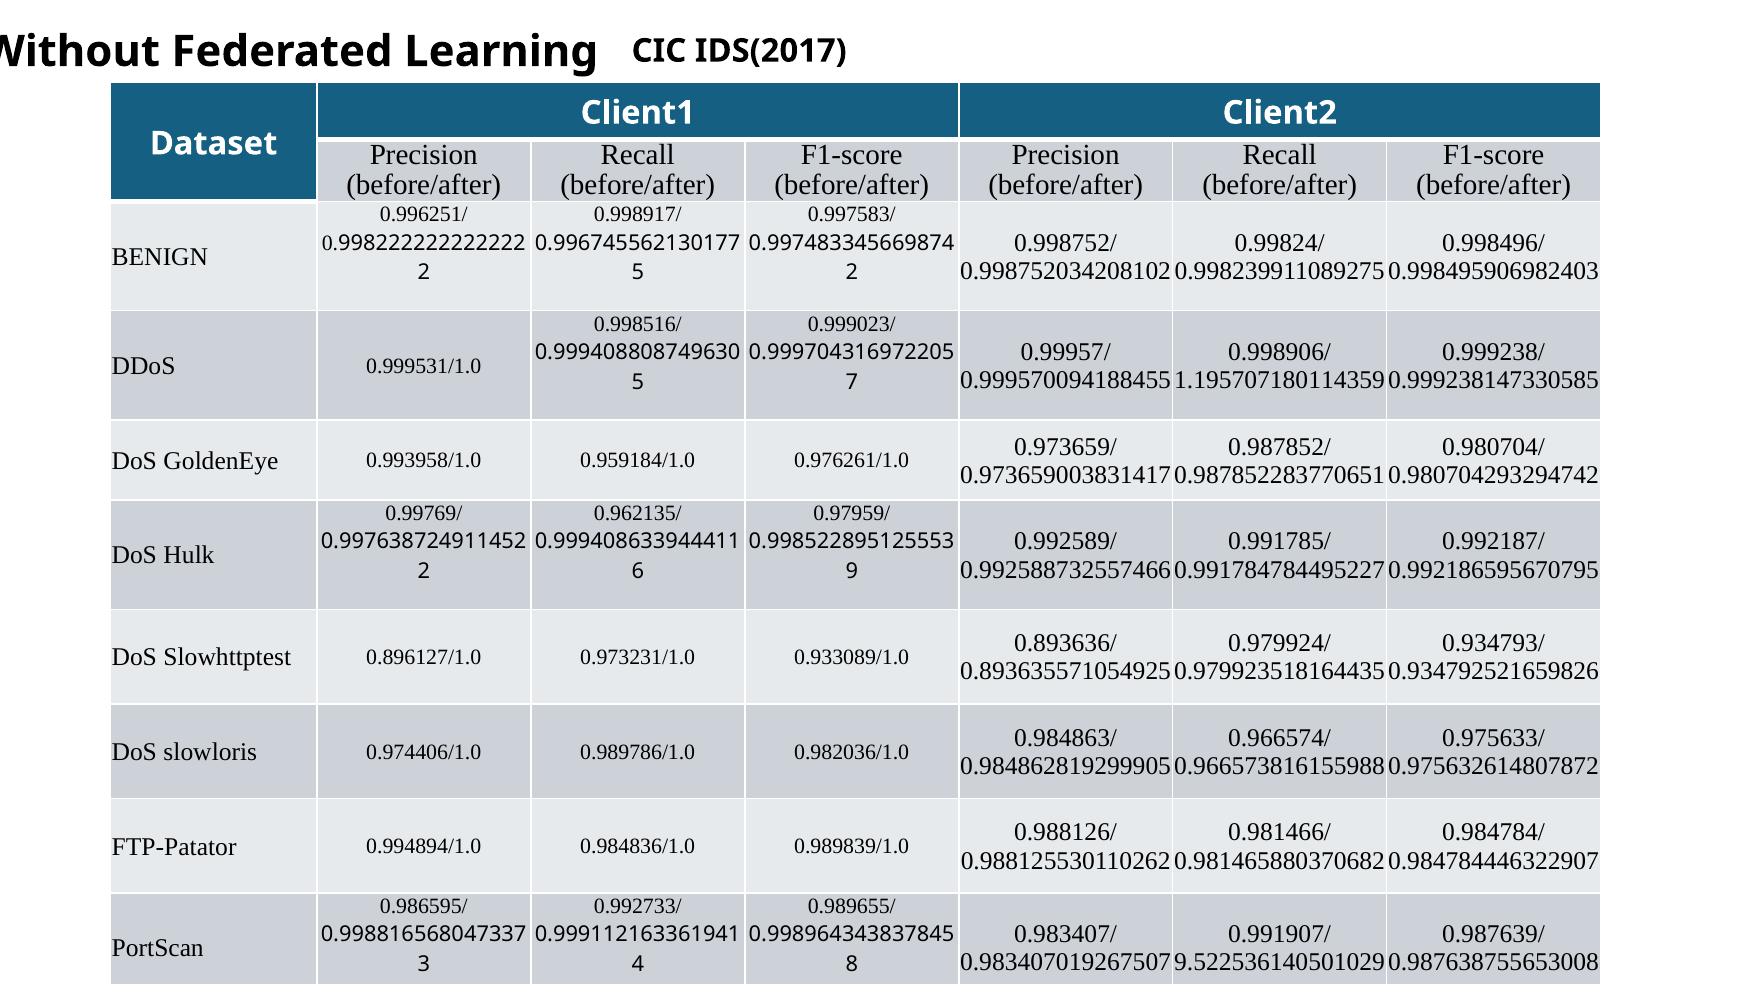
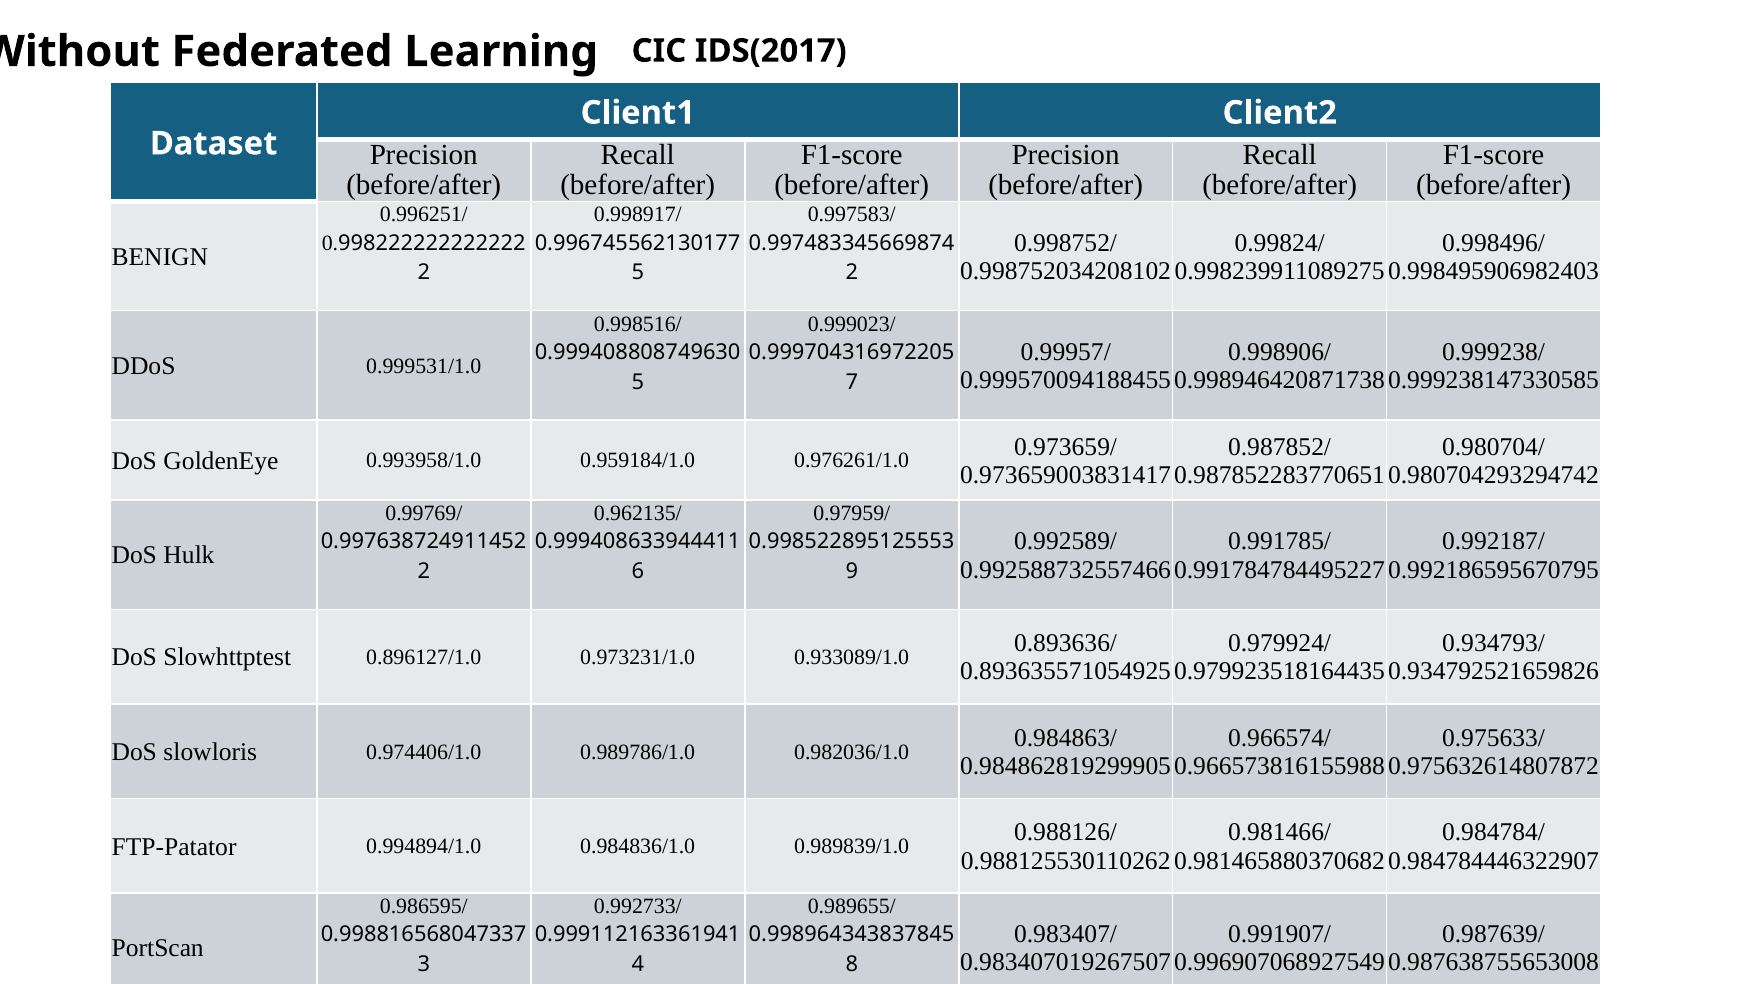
1.195707180114359: 1.195707180114359 -> 0.998946420871738
9.522536140501029: 9.522536140501029 -> 0.996907068927549
